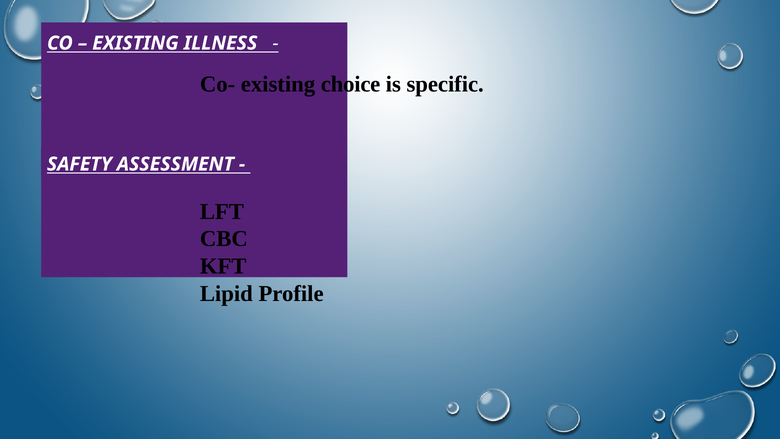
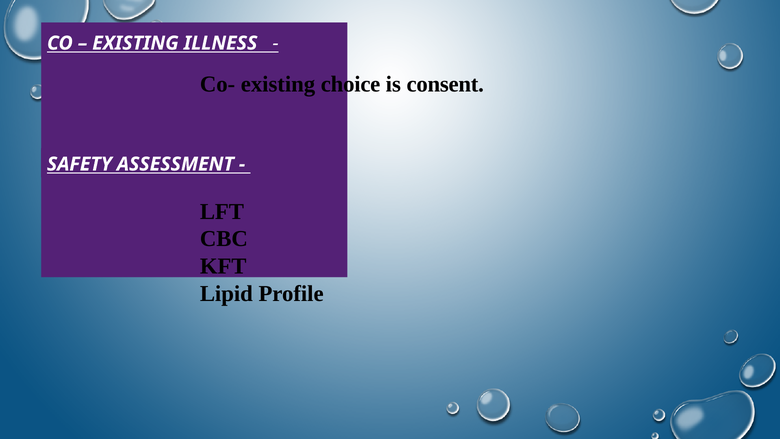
specific: specific -> consent
